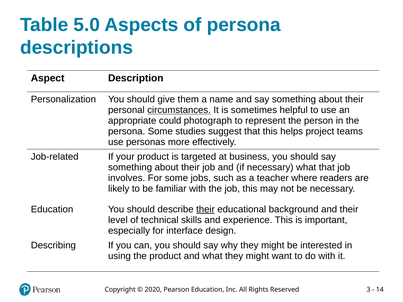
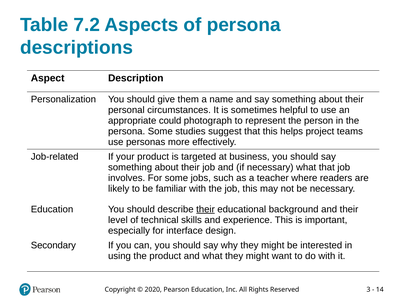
5.0: 5.0 -> 7.2
circumstances underline: present -> none
Describing: Describing -> Secondary
